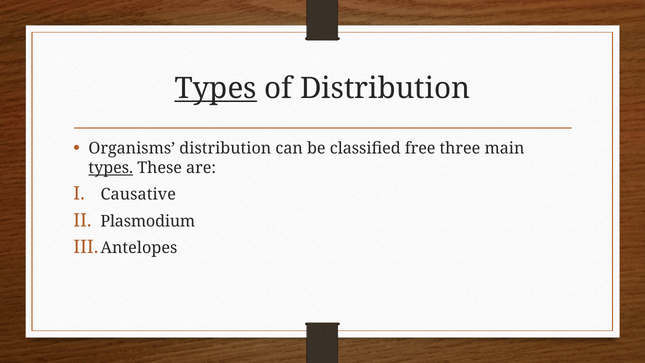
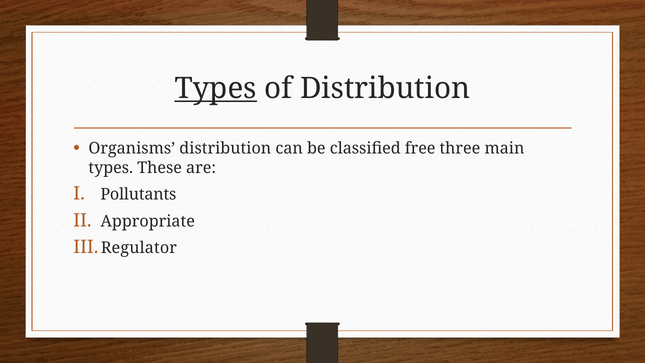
types at (111, 168) underline: present -> none
Causative: Causative -> Pollutants
Plasmodium: Plasmodium -> Appropriate
Antelopes: Antelopes -> Regulator
